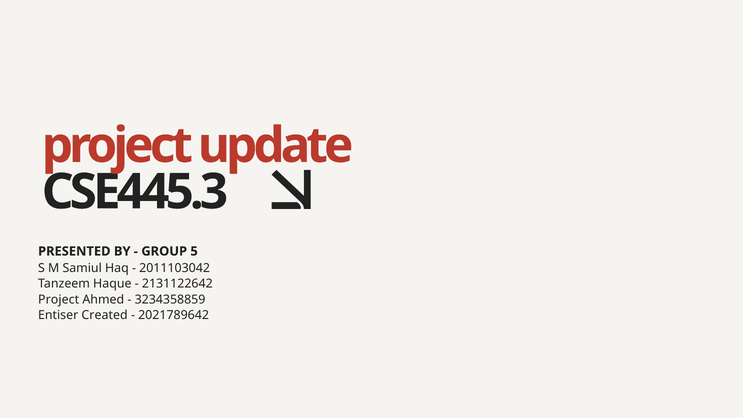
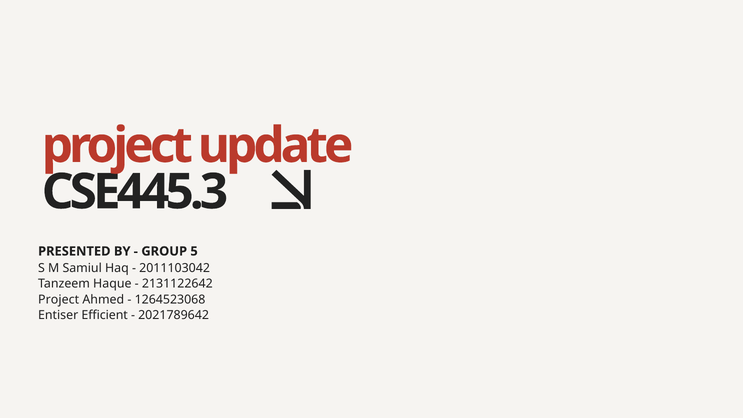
3234358859: 3234358859 -> 1264523068
Created: Created -> Efficient
